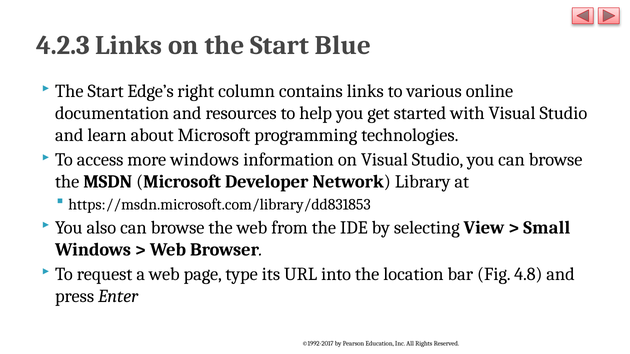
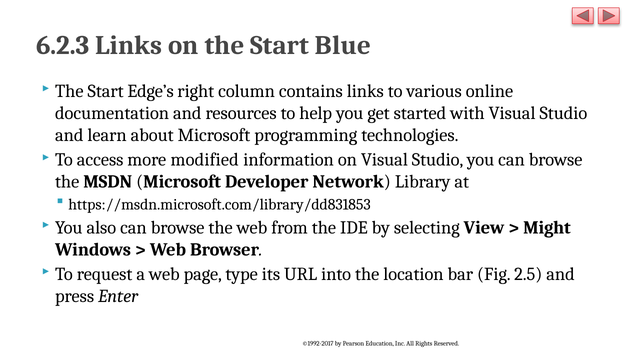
4.2.3: 4.2.3 -> 6.2.3
more windows: windows -> modified
Small: Small -> Might
4.8: 4.8 -> 2.5
